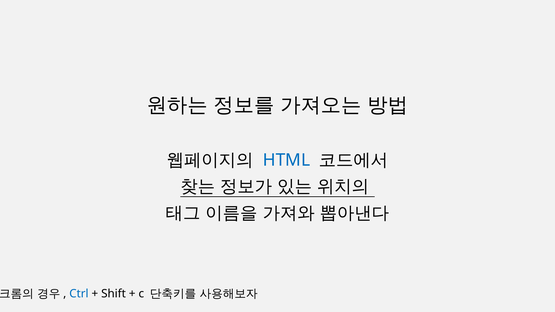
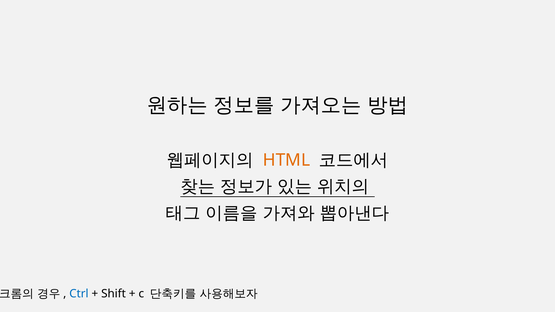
HTML colour: blue -> orange
